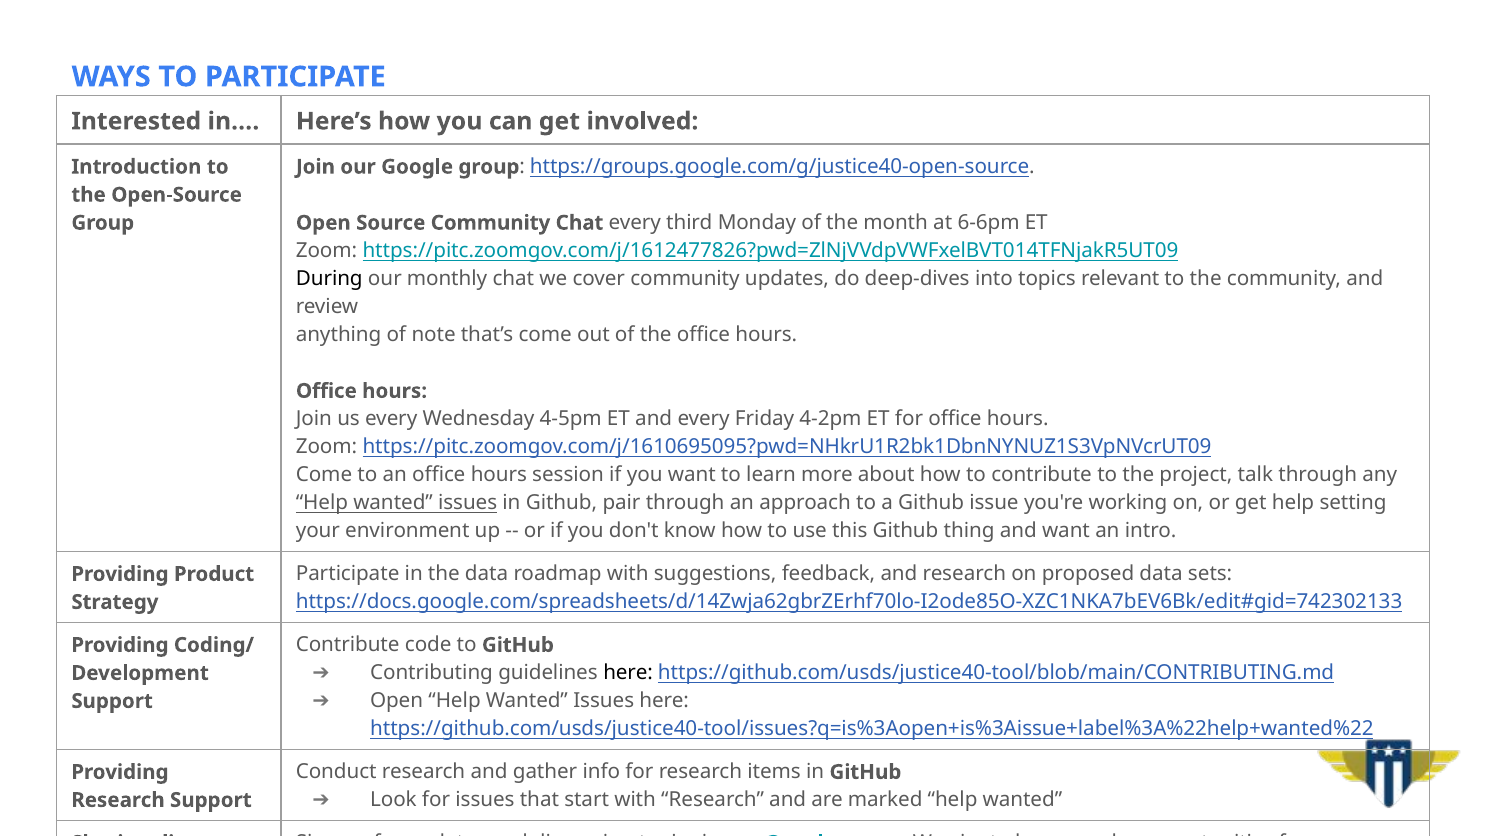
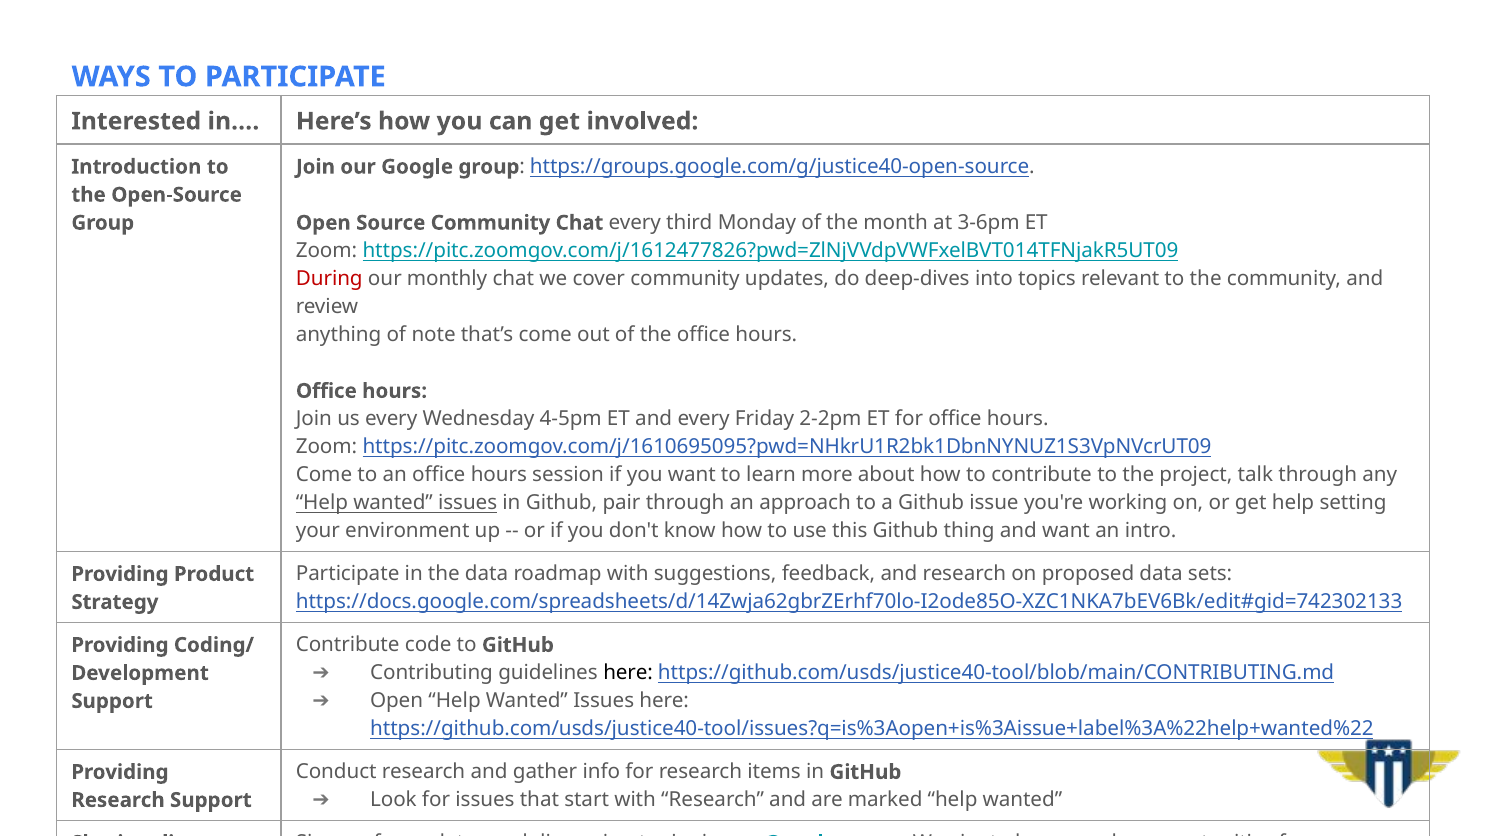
6-6pm: 6-6pm -> 3-6pm
During colour: black -> red
4-2pm: 4-2pm -> 2-2pm
